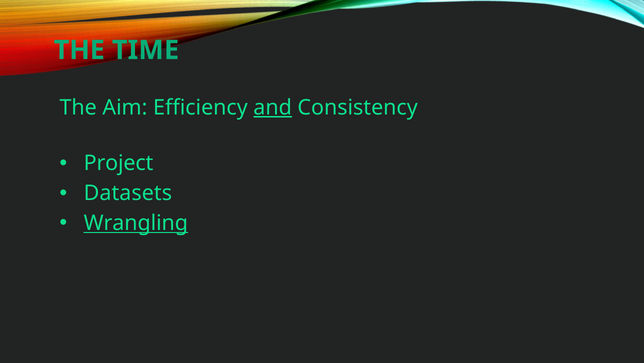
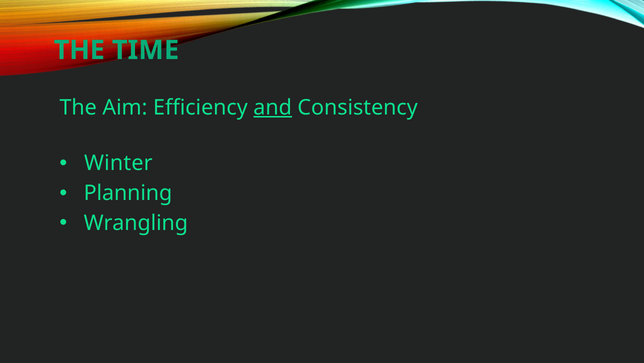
Project: Project -> Winter
Datasets: Datasets -> Planning
Wrangling underline: present -> none
